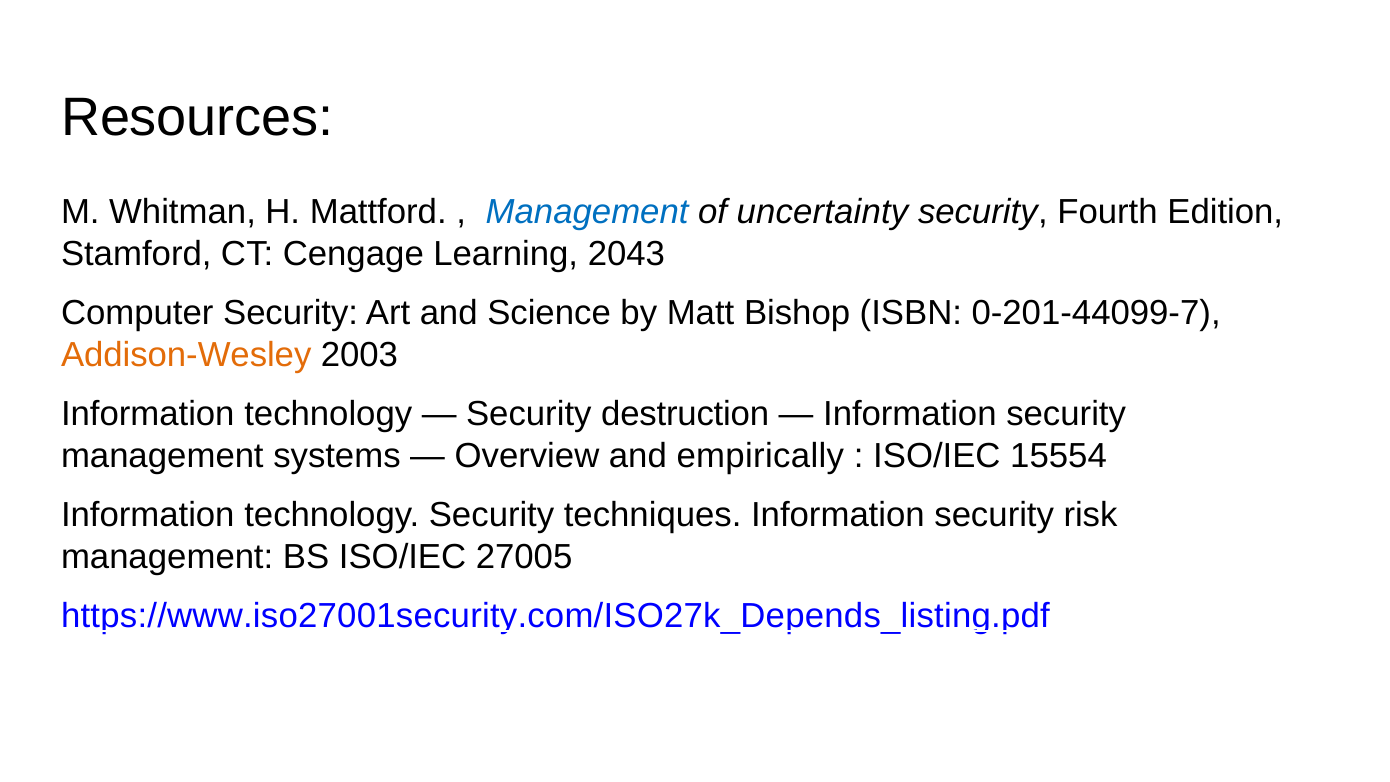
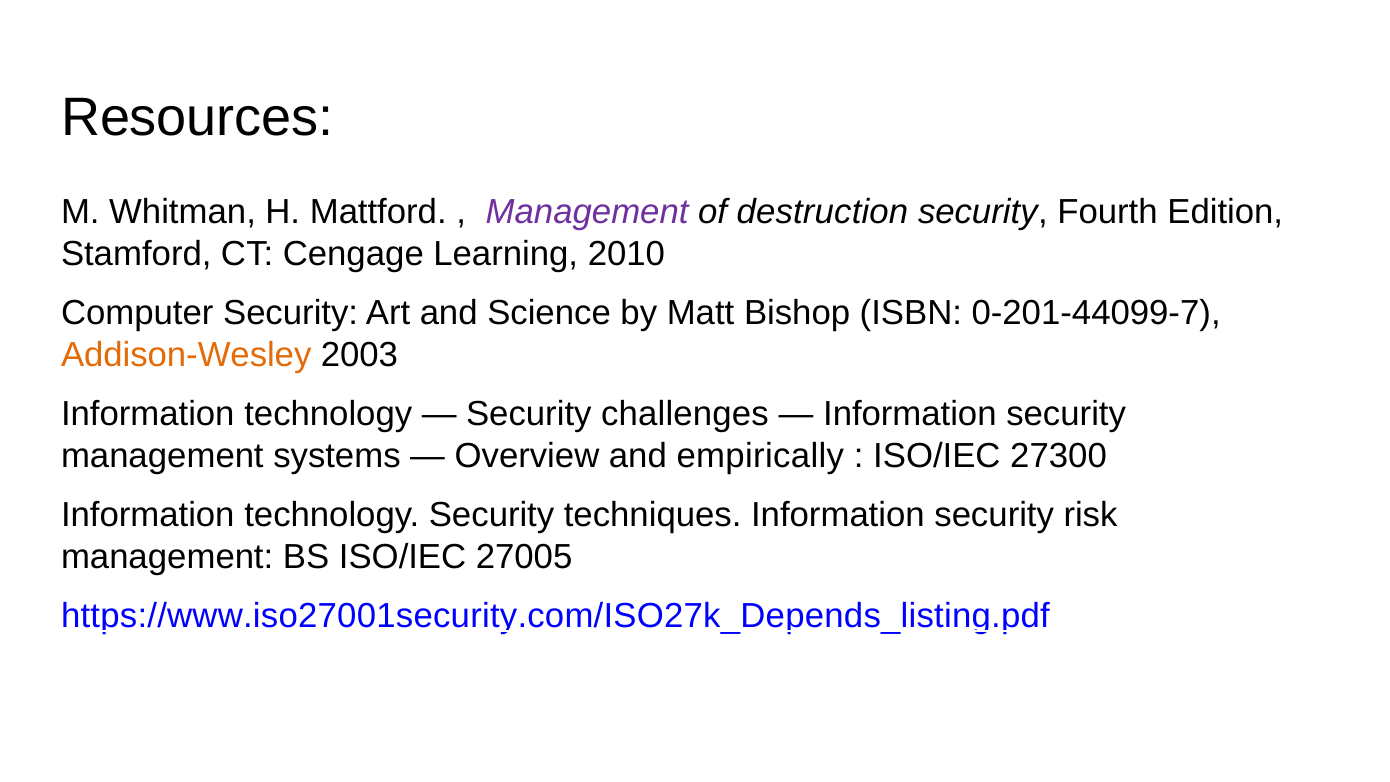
Management at (587, 212) colour: blue -> purple
uncertainty: uncertainty -> destruction
2043: 2043 -> 2010
destruction: destruction -> challenges
15554: 15554 -> 27300
